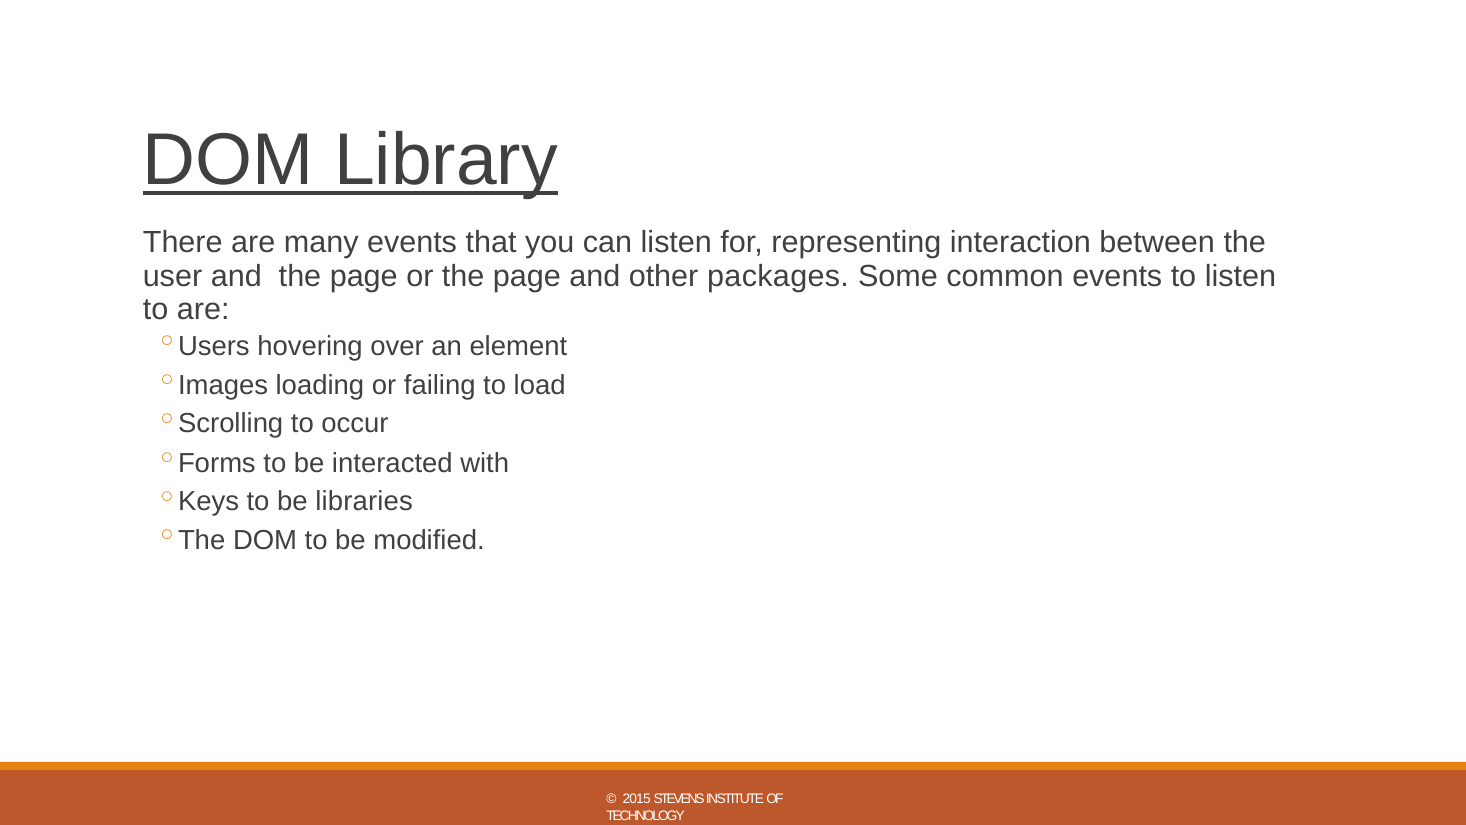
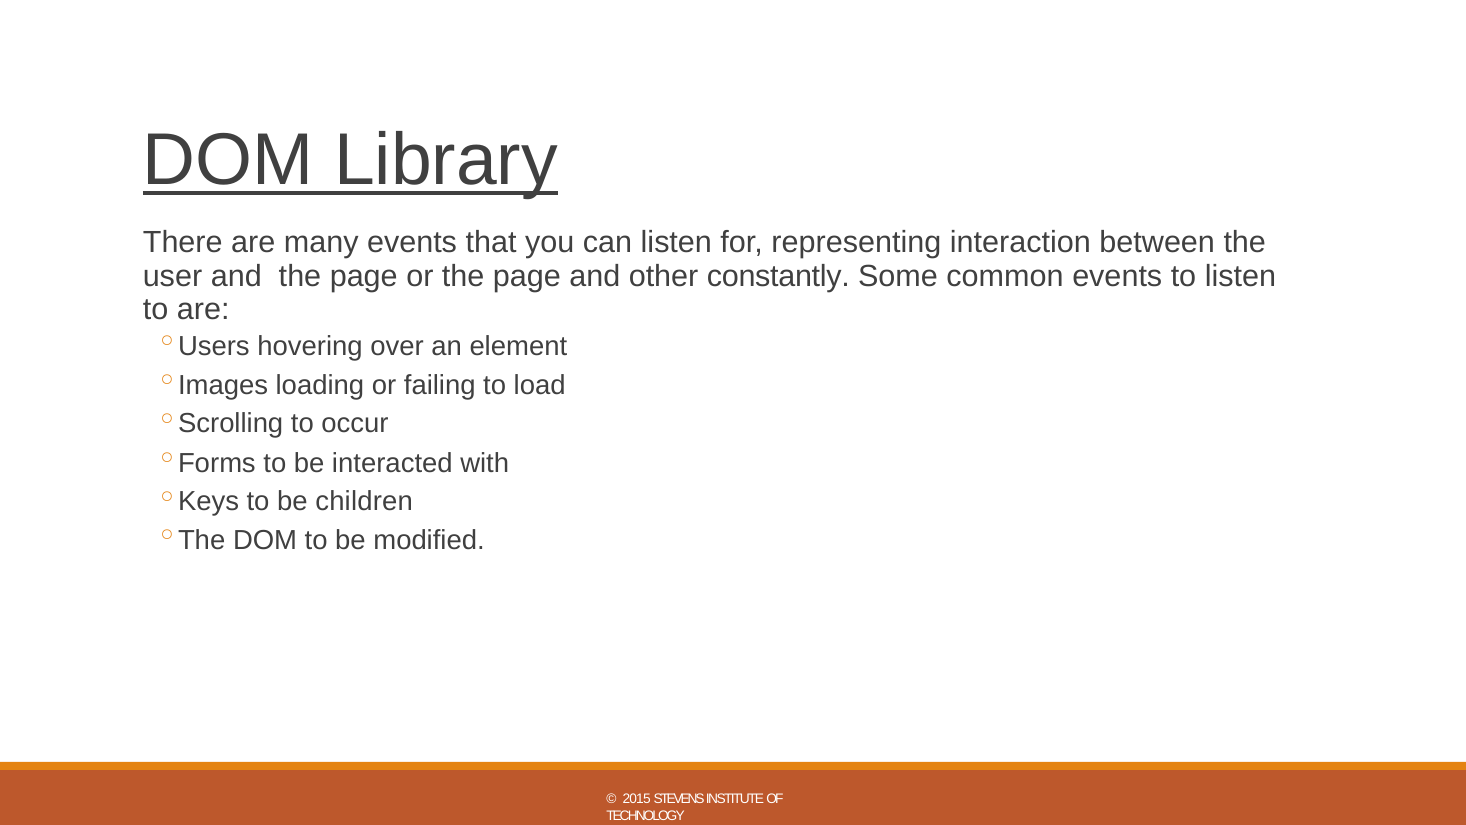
packages: packages -> constantly
libraries: libraries -> children
